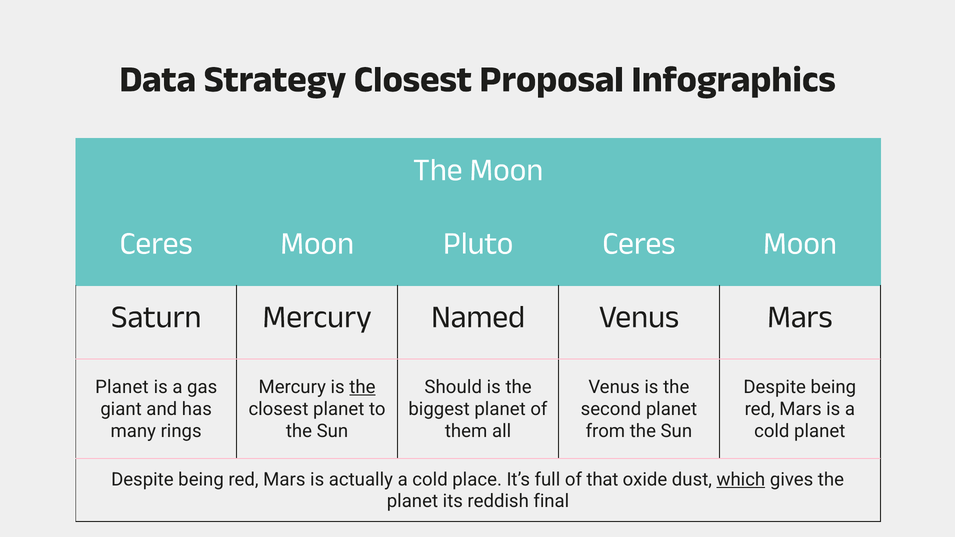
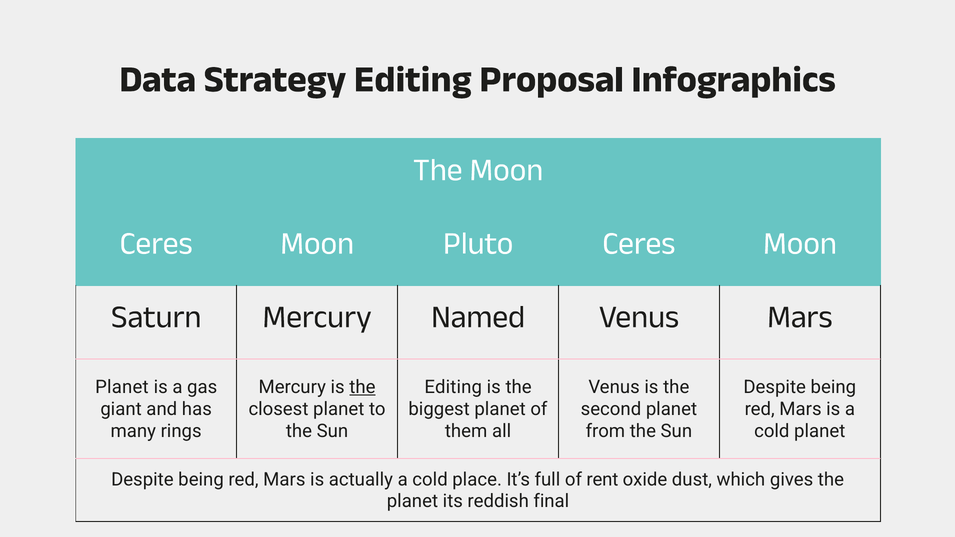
Strategy Closest: Closest -> Editing
Should at (453, 387): Should -> Editing
that: that -> rent
which underline: present -> none
